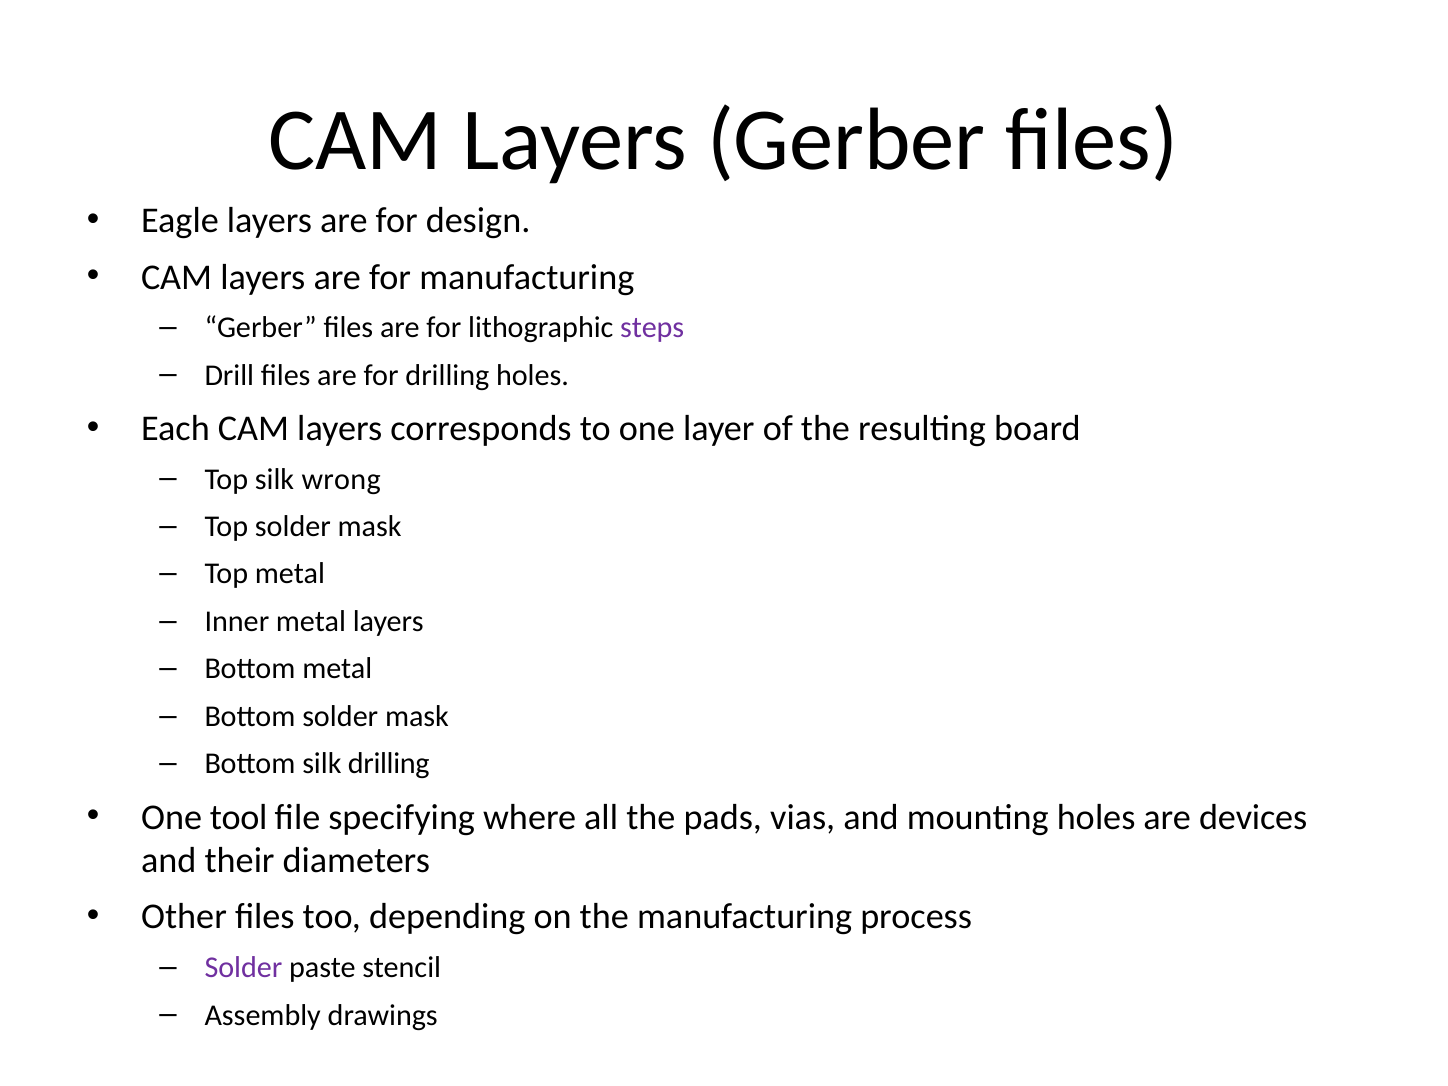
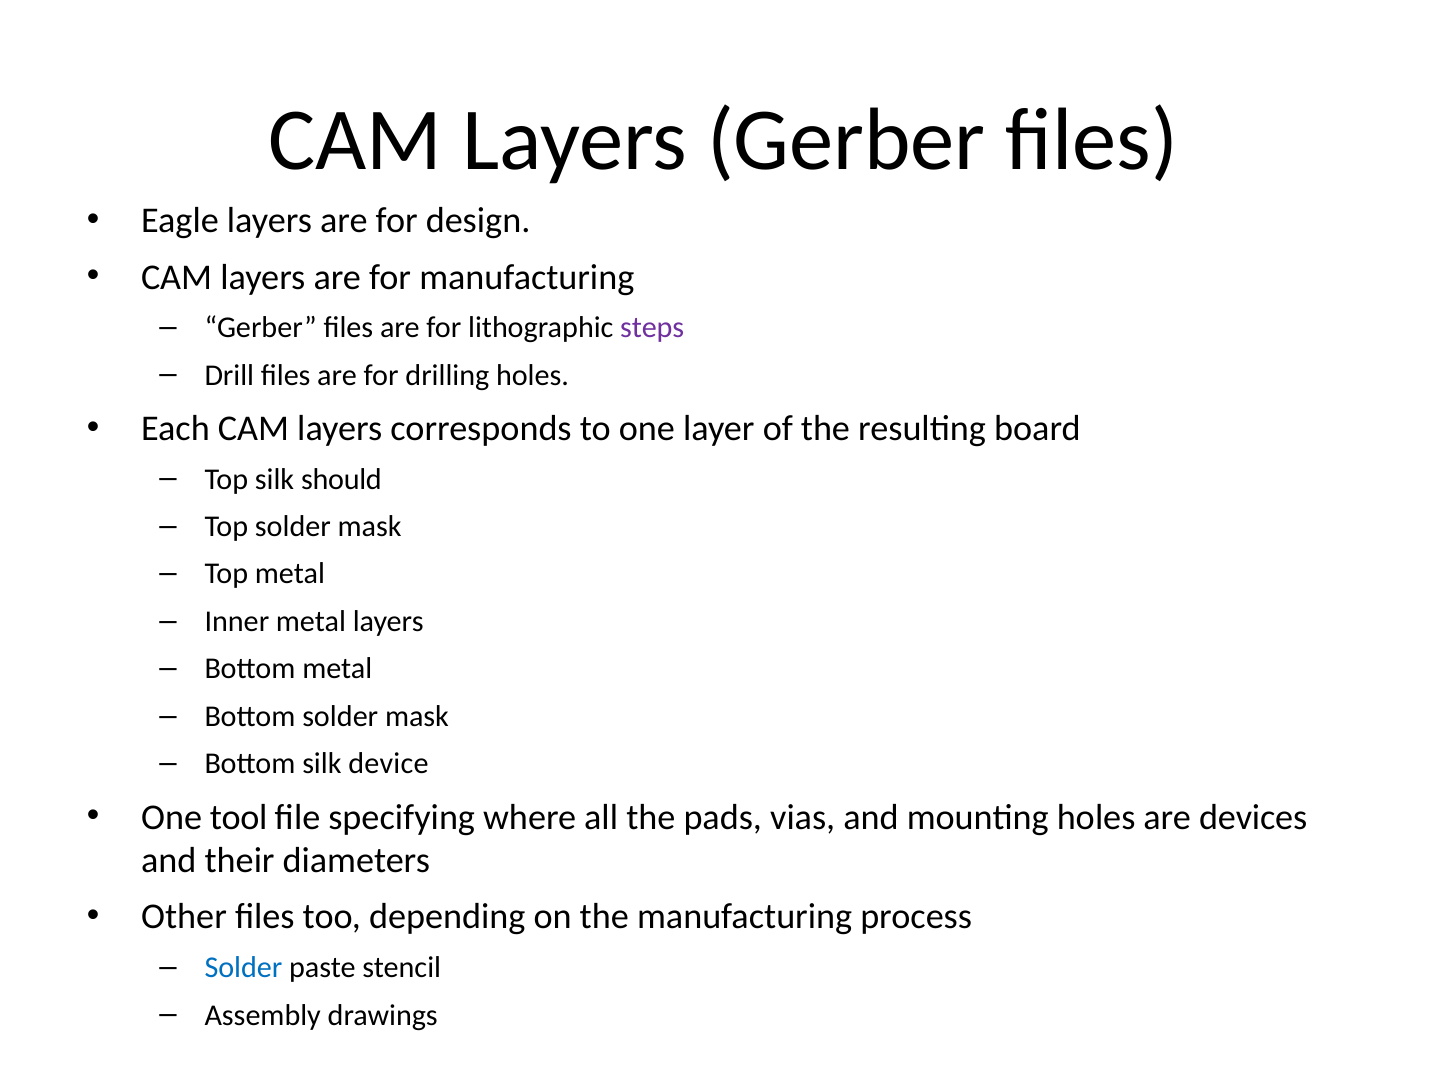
wrong: wrong -> should
silk drilling: drilling -> device
Solder at (243, 968) colour: purple -> blue
